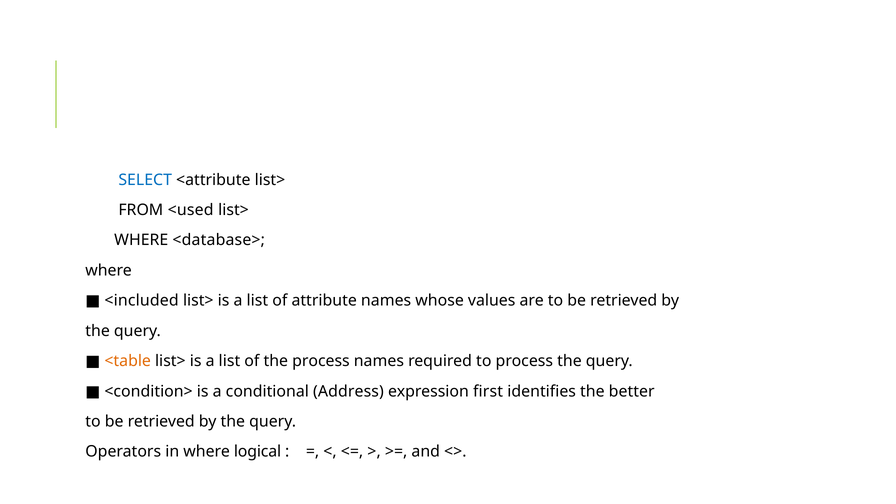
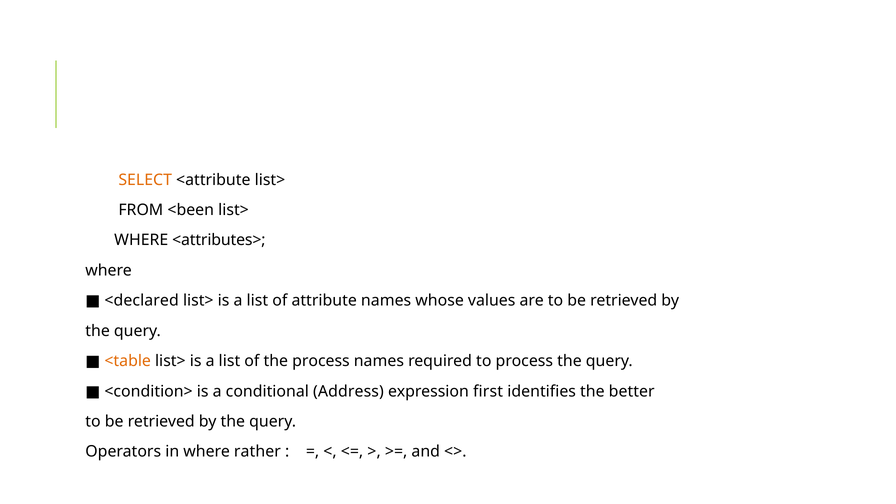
SELECT colour: blue -> orange
<used: <used -> <been
<database>: <database> -> <attributes>
<included: <included -> <declared
logical: logical -> rather
